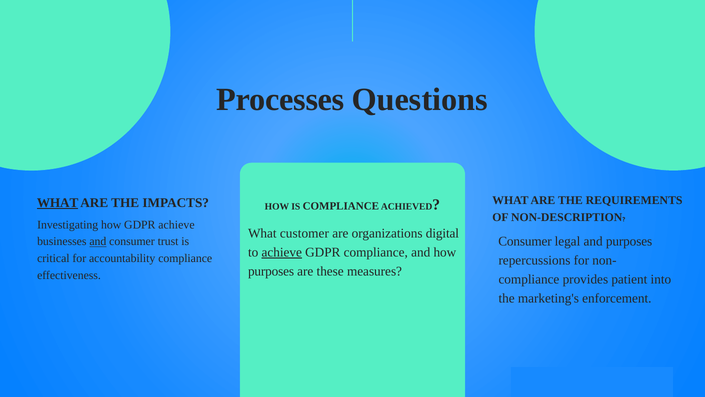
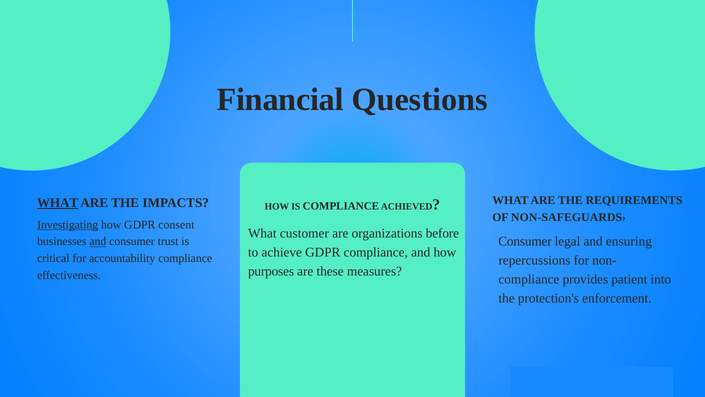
Processes: Processes -> Financial
NON-DESCRIPTION: NON-DESCRIPTION -> NON-SAFEGUARDS
Investigating underline: none -> present
GDPR achieve: achieve -> consent
digital: digital -> before
and purposes: purposes -> ensuring
achieve at (282, 252) underline: present -> none
marketing's: marketing's -> protection's
